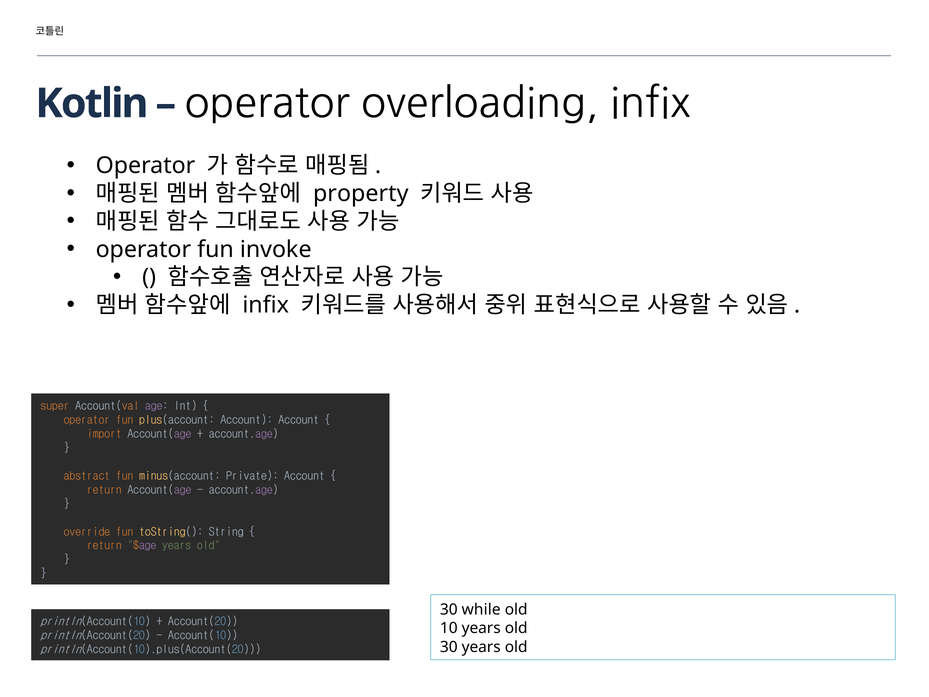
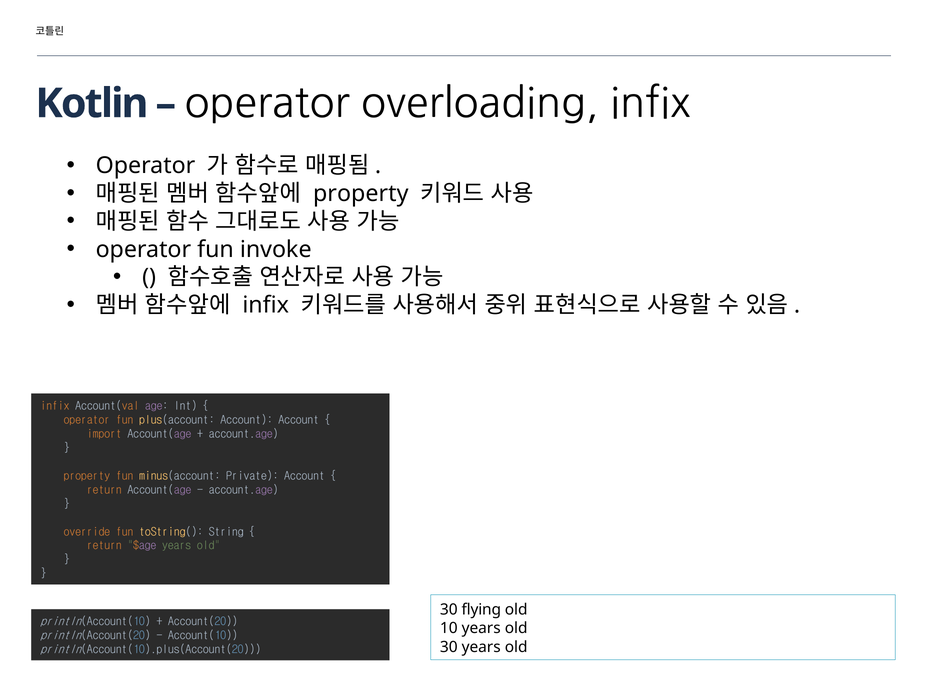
super at (55, 406): super -> infix
abstract at (87, 476): abstract -> property
while: while -> flying
